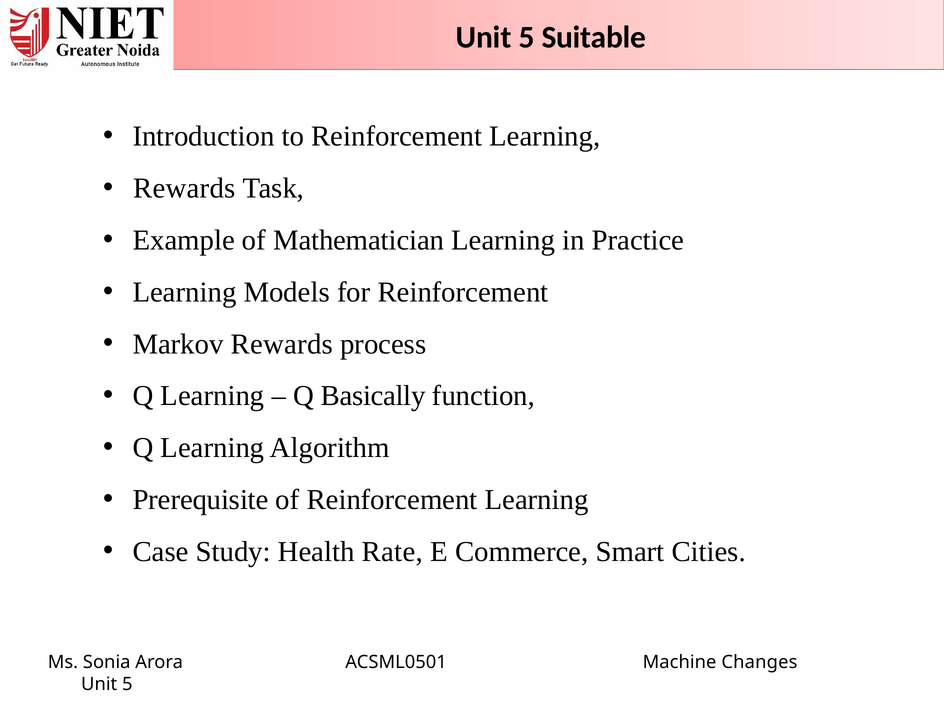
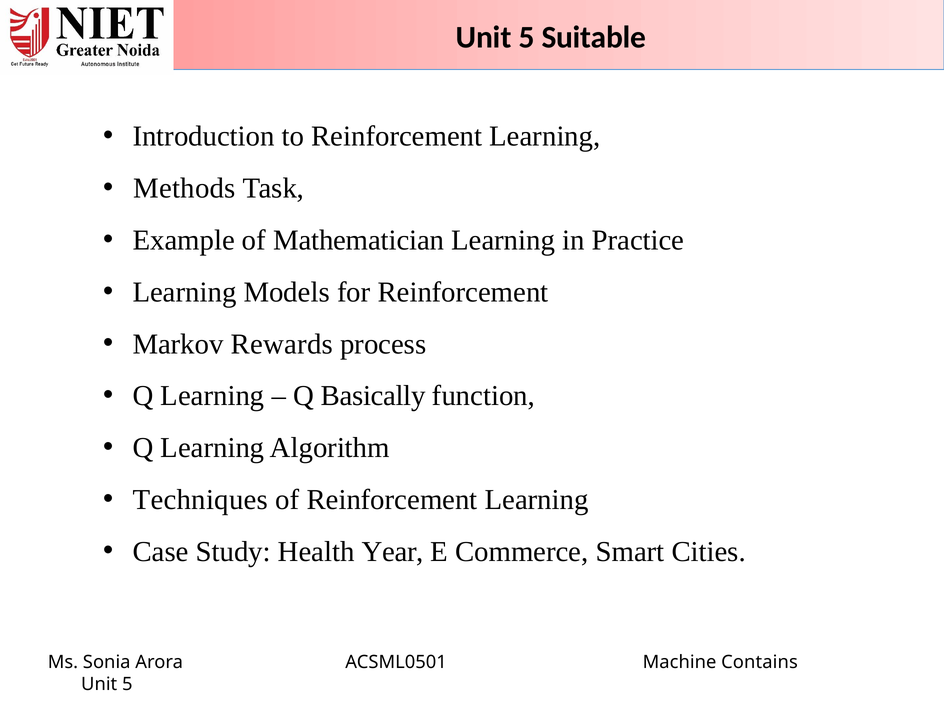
Rewards at (184, 188): Rewards -> Methods
Prerequisite: Prerequisite -> Techniques
Rate: Rate -> Year
Changes: Changes -> Contains
